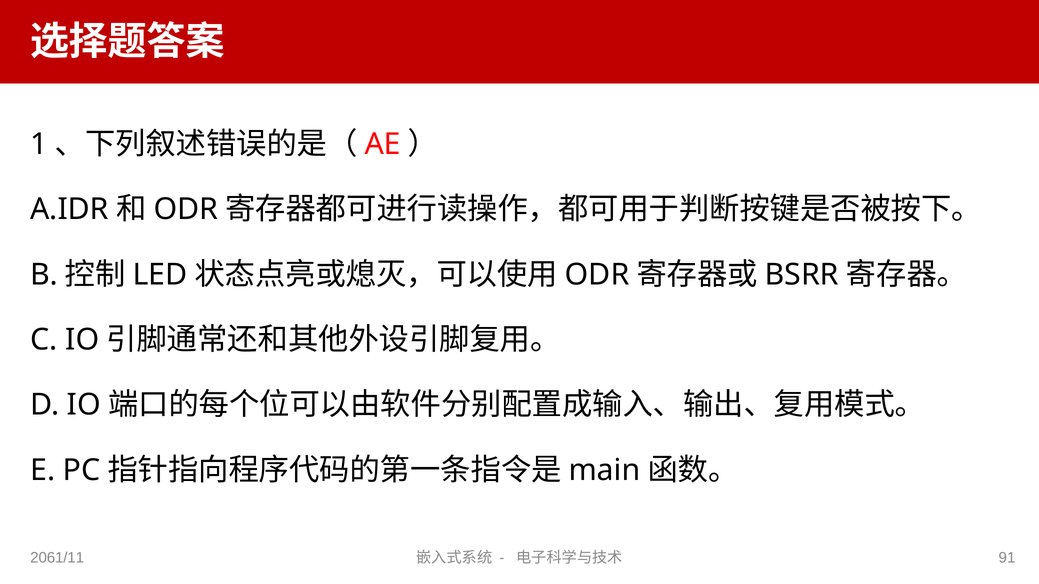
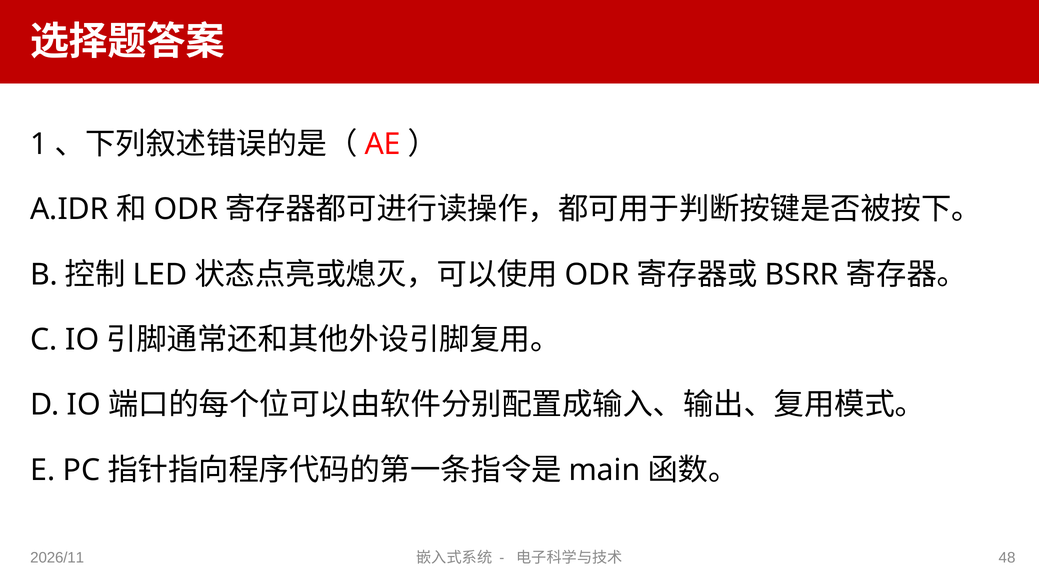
2061/11: 2061/11 -> 2026/11
91: 91 -> 48
